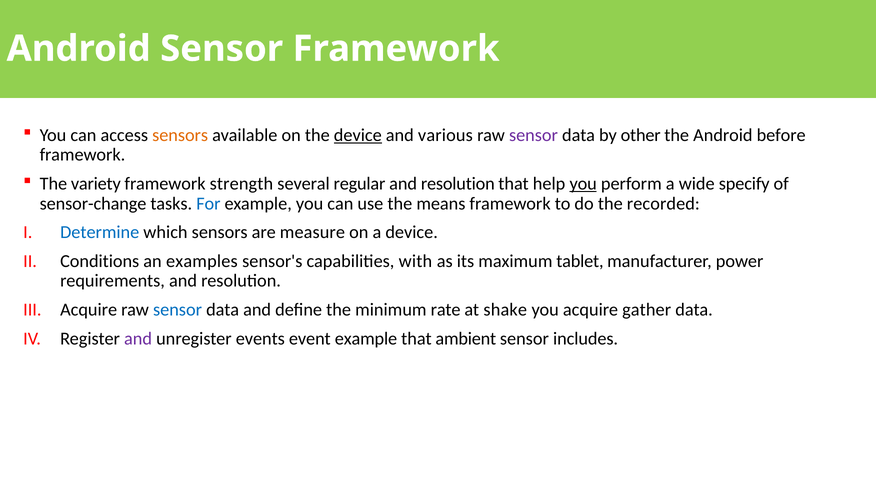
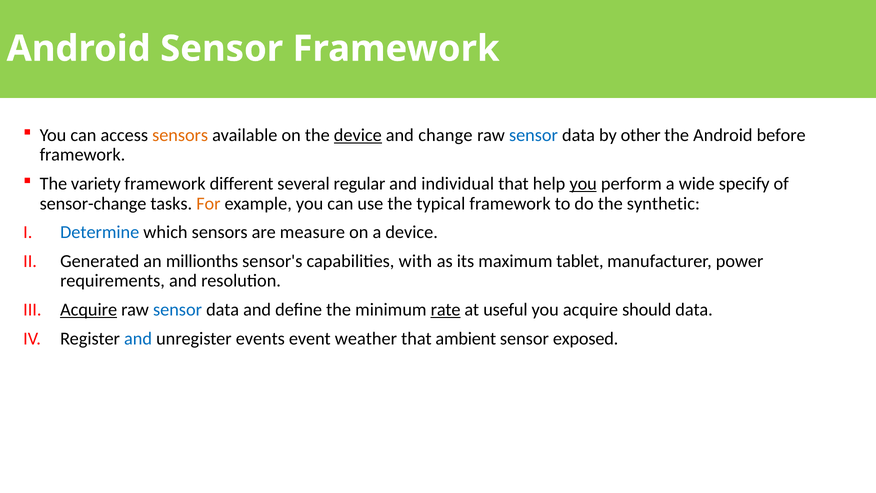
various: various -> change
sensor at (533, 135) colour: purple -> blue
strength: strength -> different
resolution at (458, 184): resolution -> individual
For colour: blue -> orange
means: means -> typical
recorded: recorded -> synthetic
Conditions: Conditions -> Generated
examples: examples -> millionths
Acquire at (89, 310) underline: none -> present
rate underline: none -> present
shake: shake -> useful
gather: gather -> should
and at (138, 338) colour: purple -> blue
event example: example -> weather
includes: includes -> exposed
